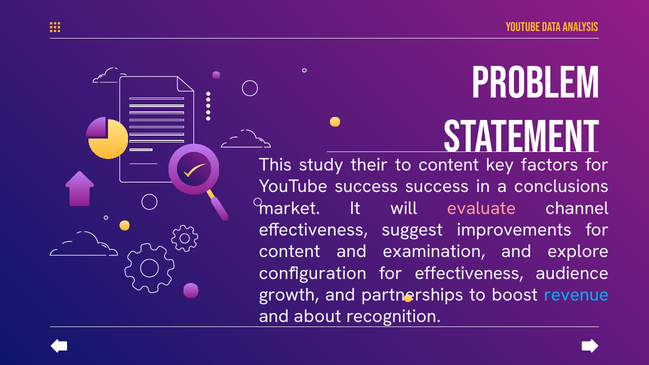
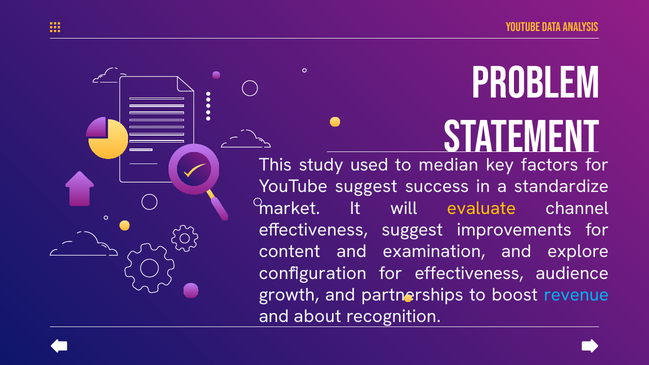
their: their -> used
to content: content -> median
YouTube success: success -> suggest
conclusions: conclusions -> standardize
evaluate colour: pink -> yellow
